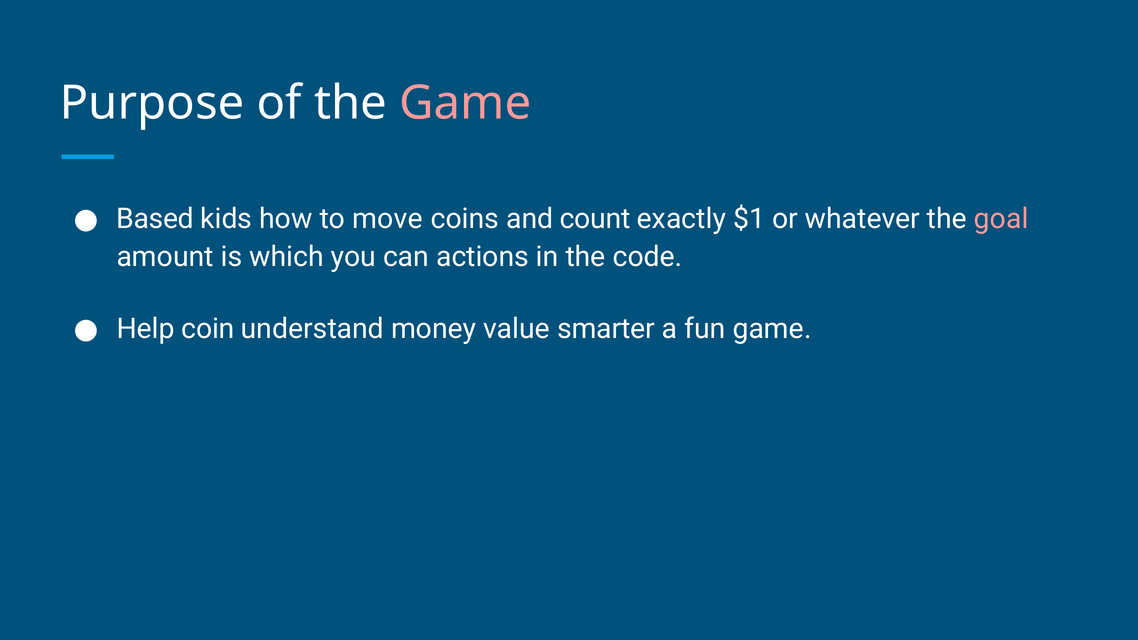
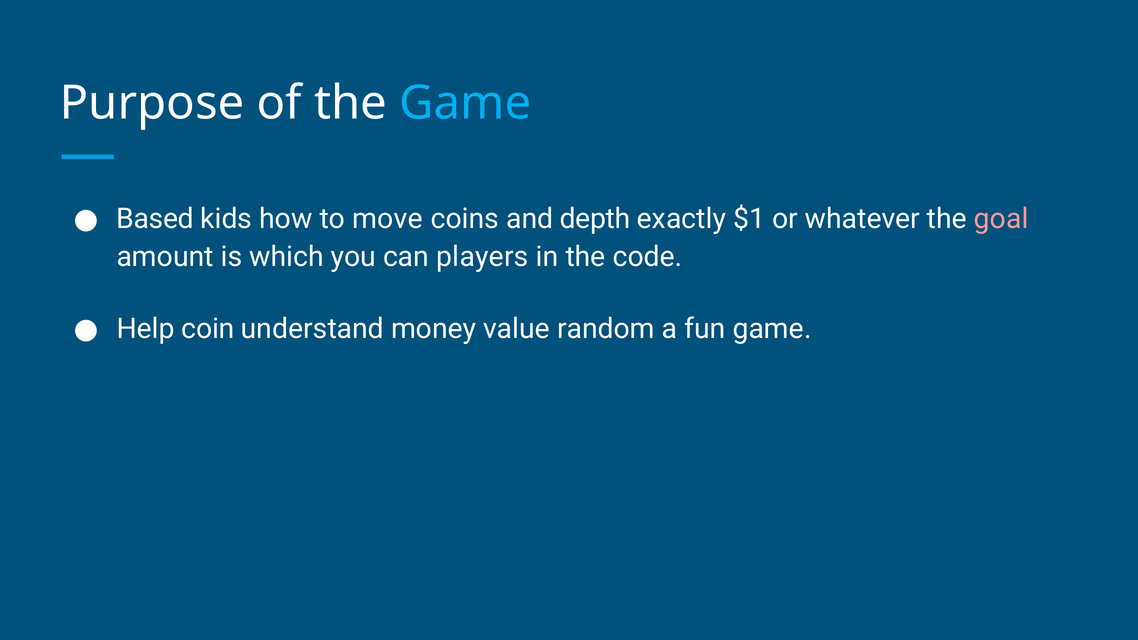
Game at (465, 103) colour: pink -> light blue
count: count -> depth
actions: actions -> players
smarter: smarter -> random
